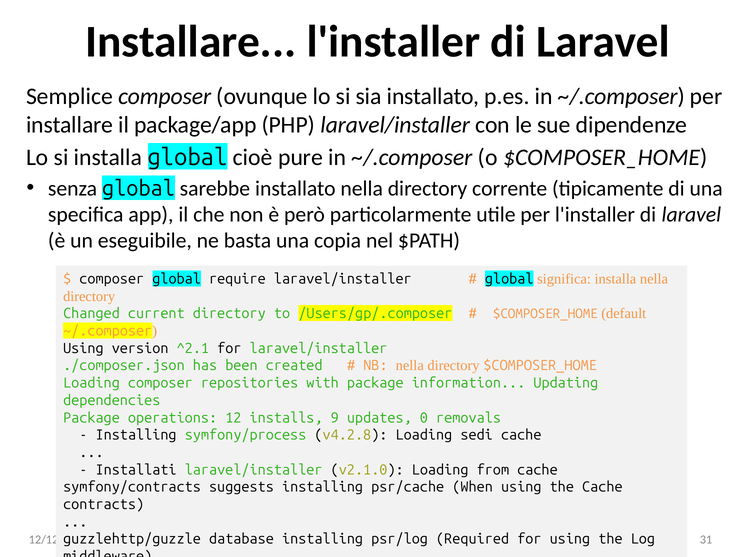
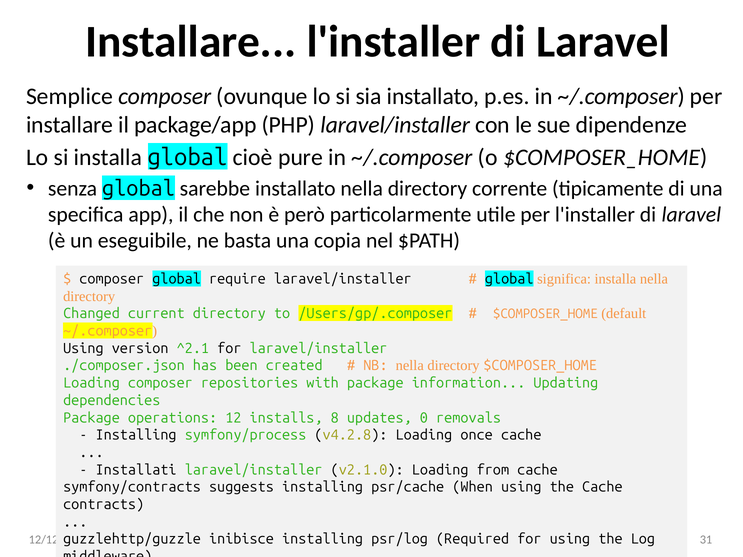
9: 9 -> 8
sedi: sedi -> once
database: database -> inibisce
